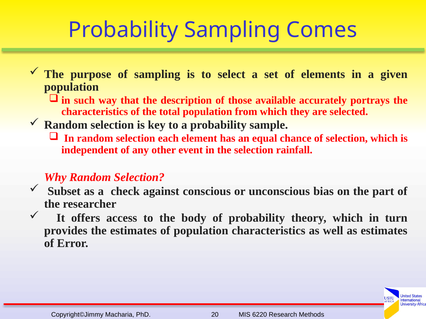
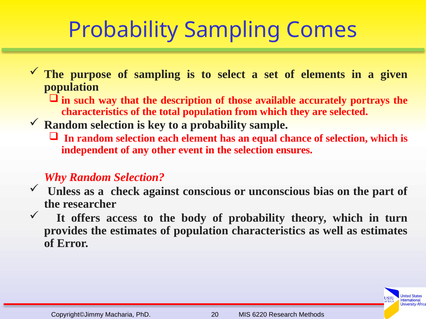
rainfall: rainfall -> ensures
Subset: Subset -> Unless
